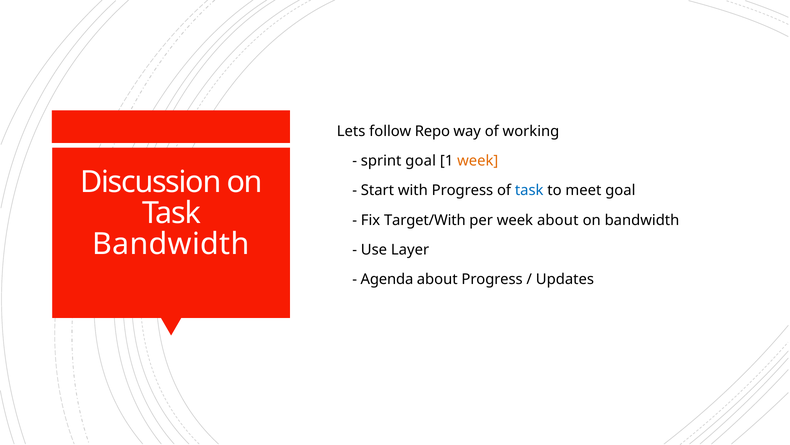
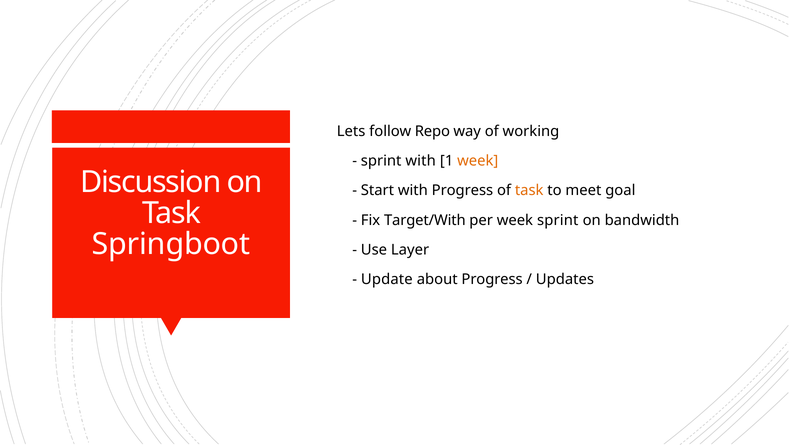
sprint goal: goal -> with
task at (529, 190) colour: blue -> orange
week about: about -> sprint
Bandwidth at (171, 244): Bandwidth -> Springboot
Agenda: Agenda -> Update
